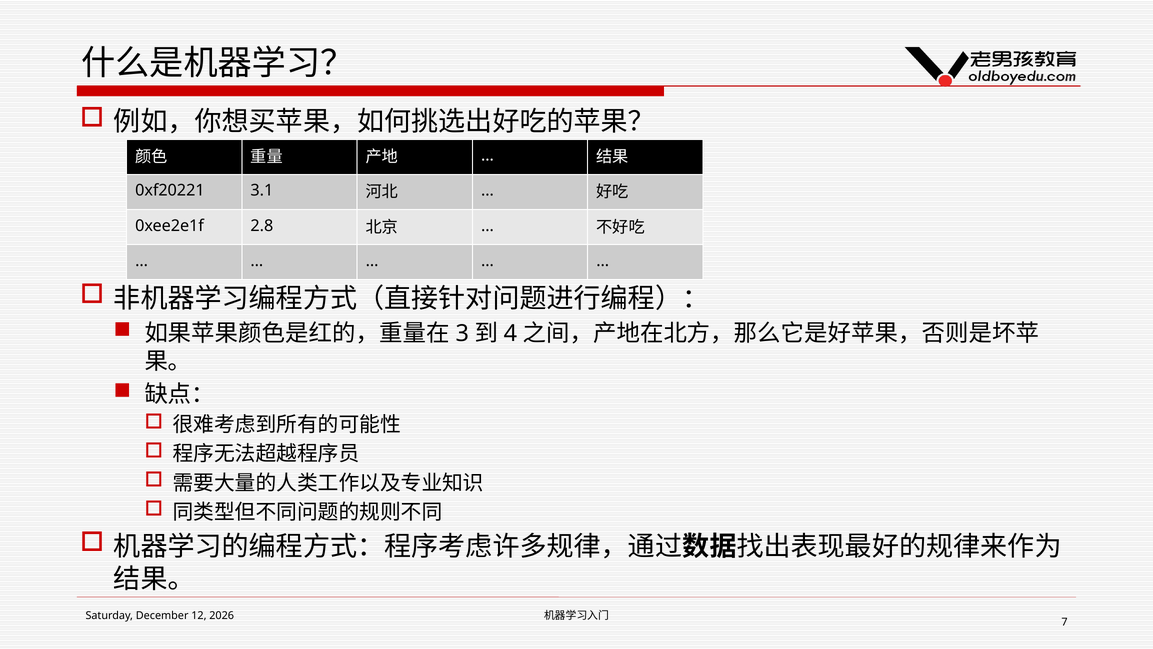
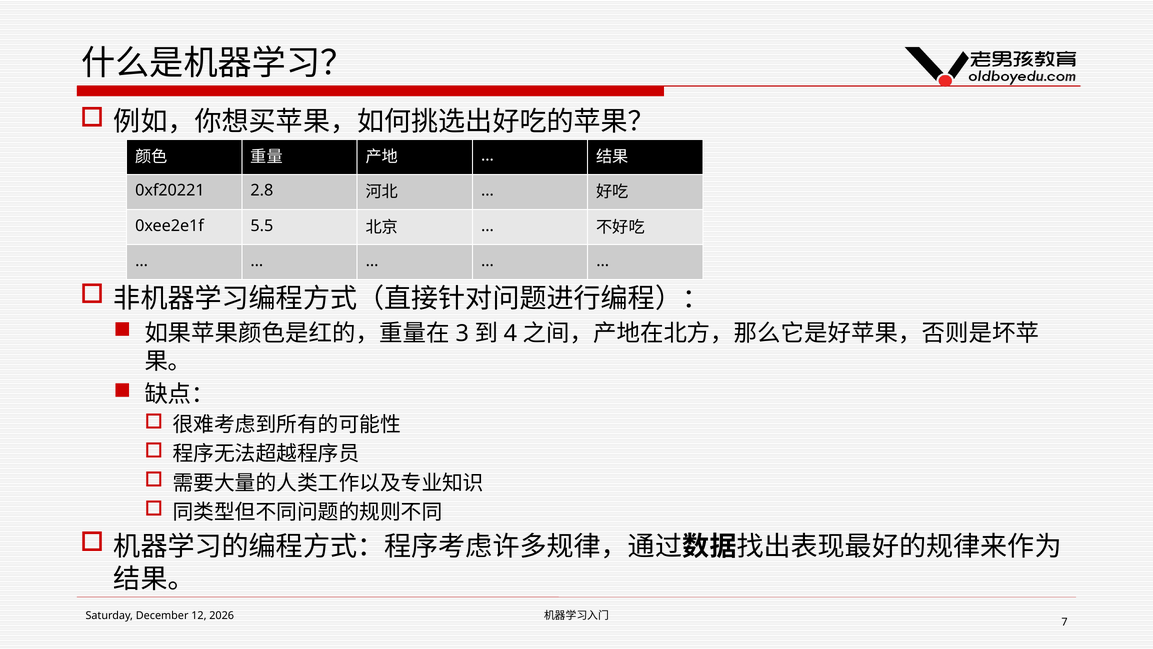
3.1: 3.1 -> 2.8
2.8: 2.8 -> 5.5
